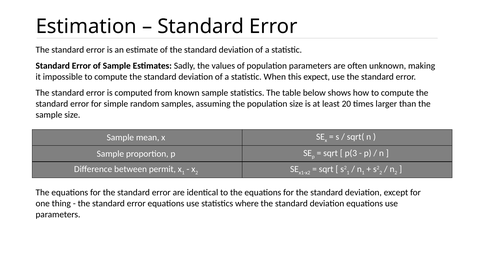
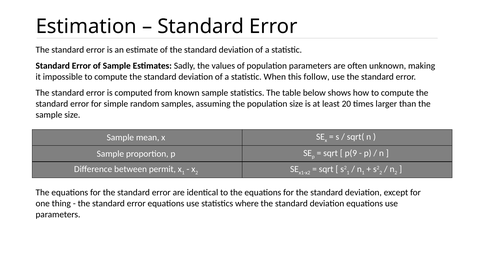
expect: expect -> follow
p(3: p(3 -> p(9
